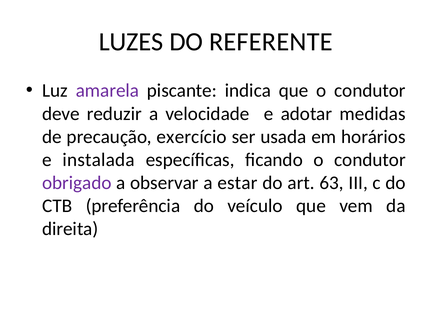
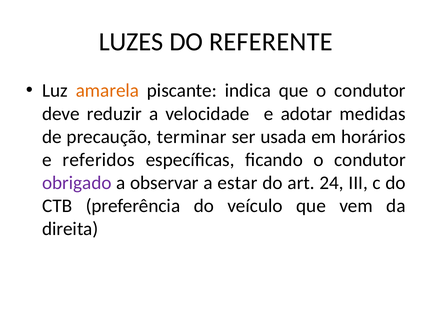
amarela colour: purple -> orange
exercício: exercício -> terminar
instalada: instalada -> referidos
63: 63 -> 24
